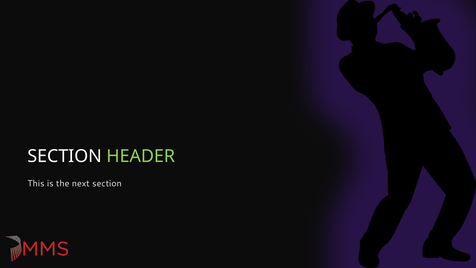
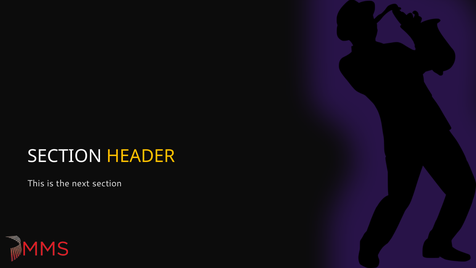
HEADER colour: light green -> yellow
